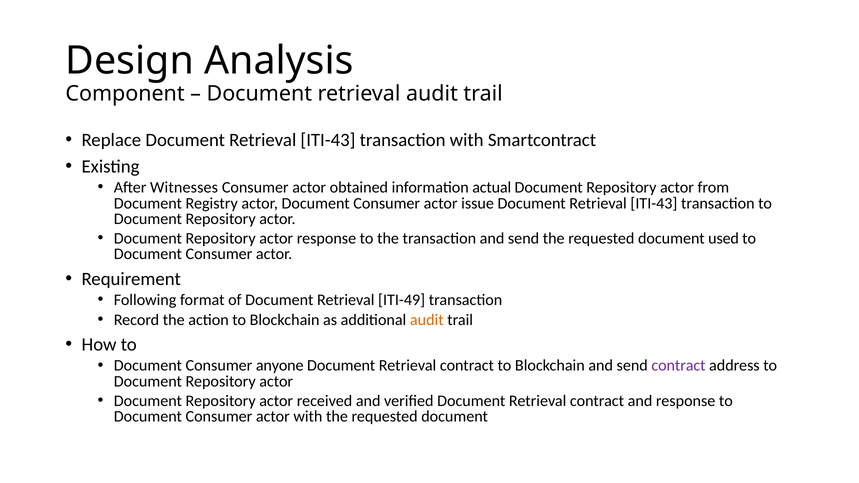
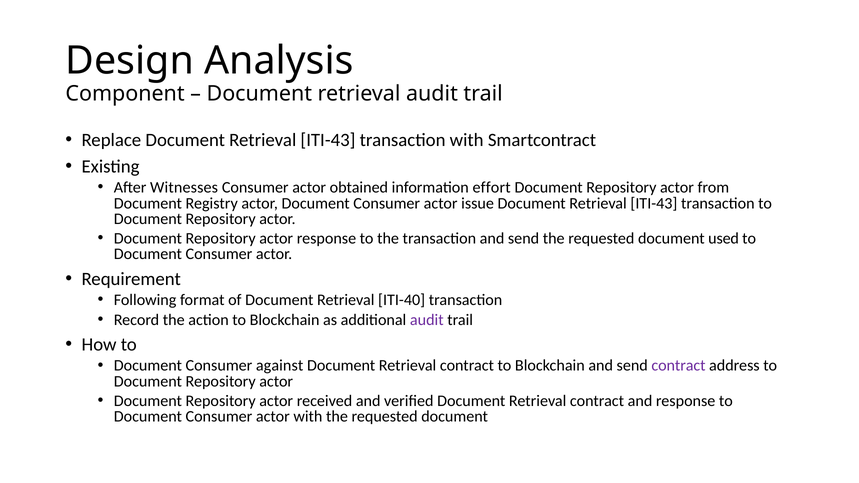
actual: actual -> effort
ITI-49: ITI-49 -> ITI-40
audit at (427, 320) colour: orange -> purple
anyone: anyone -> against
